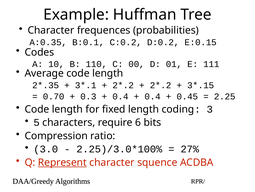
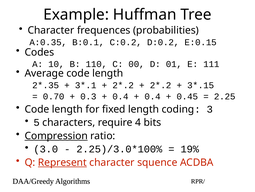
6: 6 -> 4
Compression underline: none -> present
27%: 27% -> 19%
